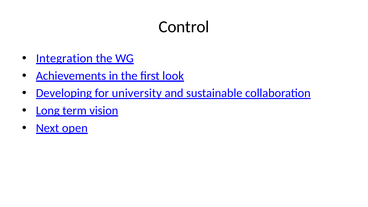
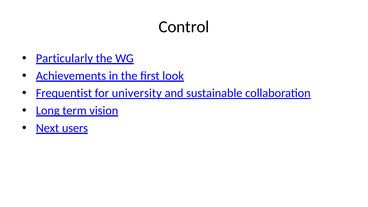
Integration: Integration -> Particularly
Developing: Developing -> Frequentist
open: open -> users
